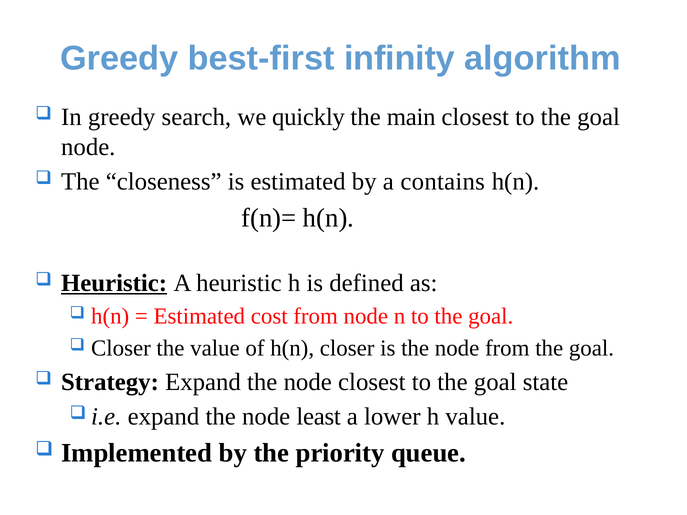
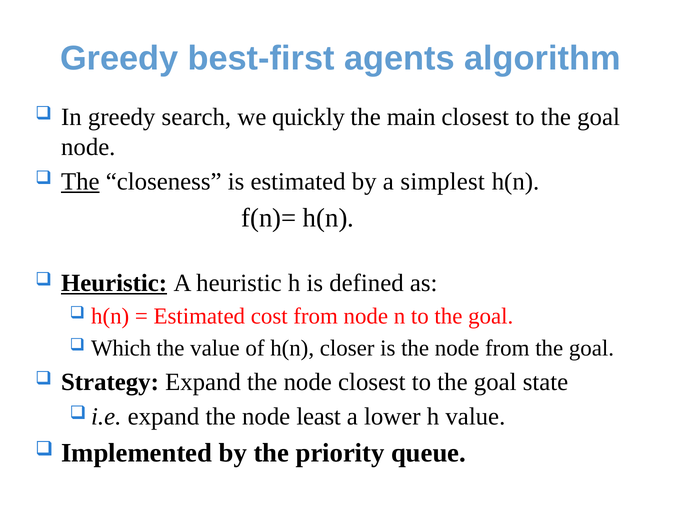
infinity: infinity -> agents
The at (80, 182) underline: none -> present
contains: contains -> simplest
Closer at (121, 348): Closer -> Which
